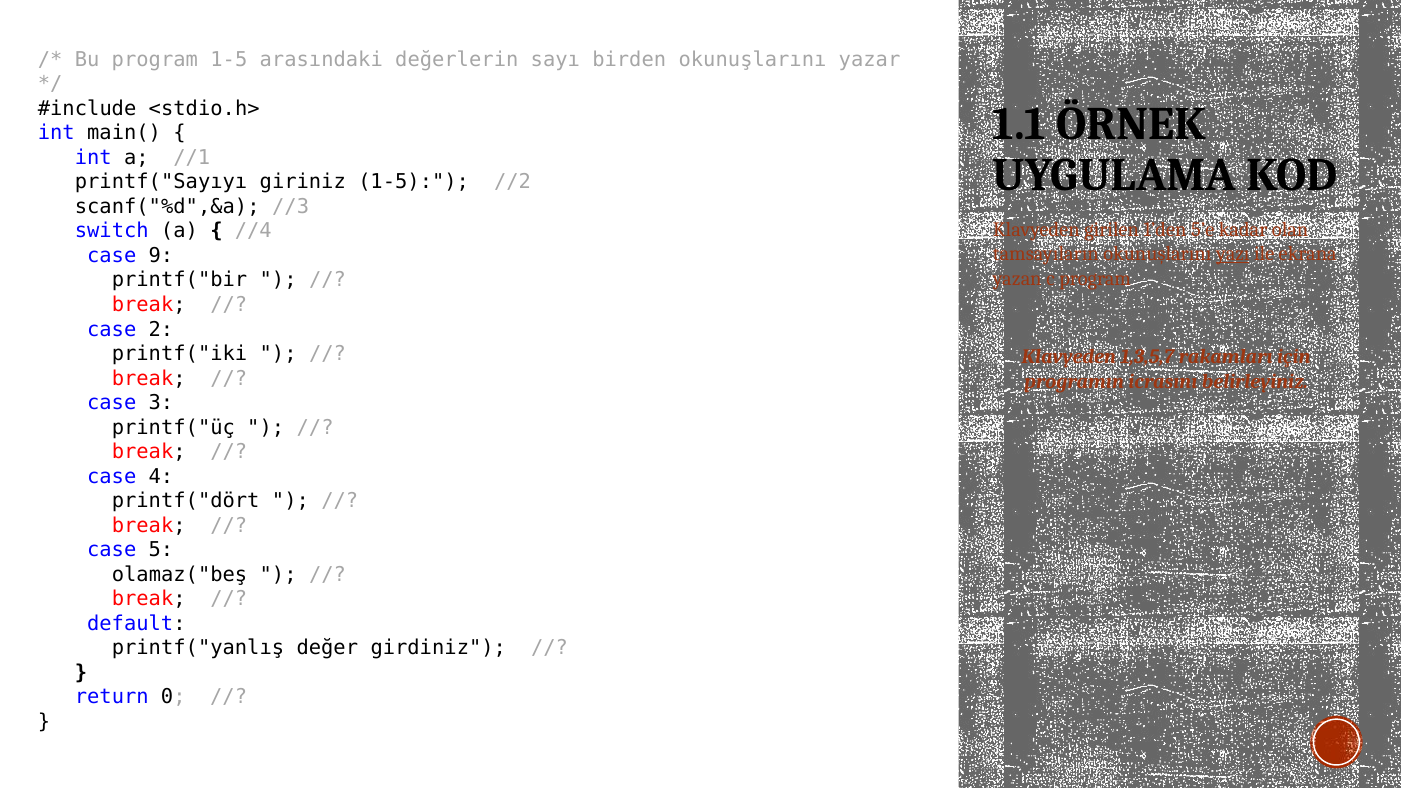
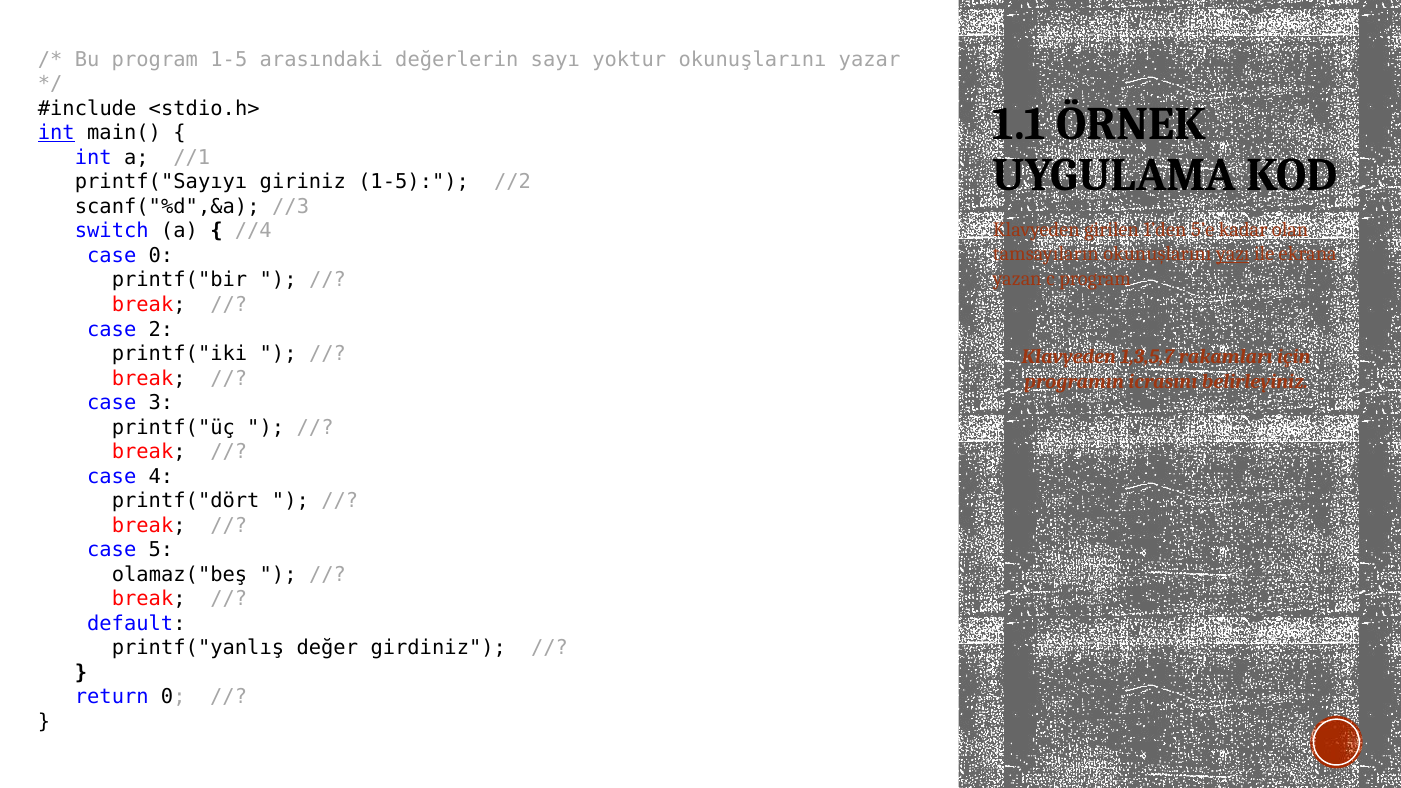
birden: birden -> yoktur
int at (56, 133) underline: none -> present
case 9: 9 -> 0
